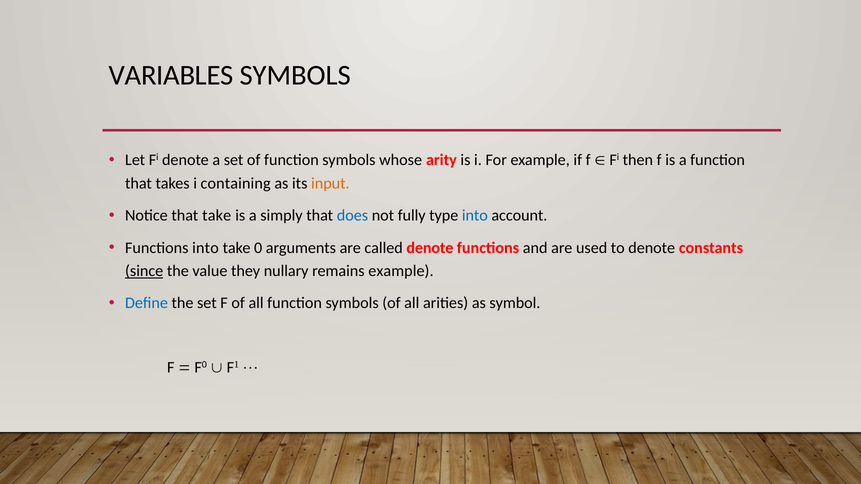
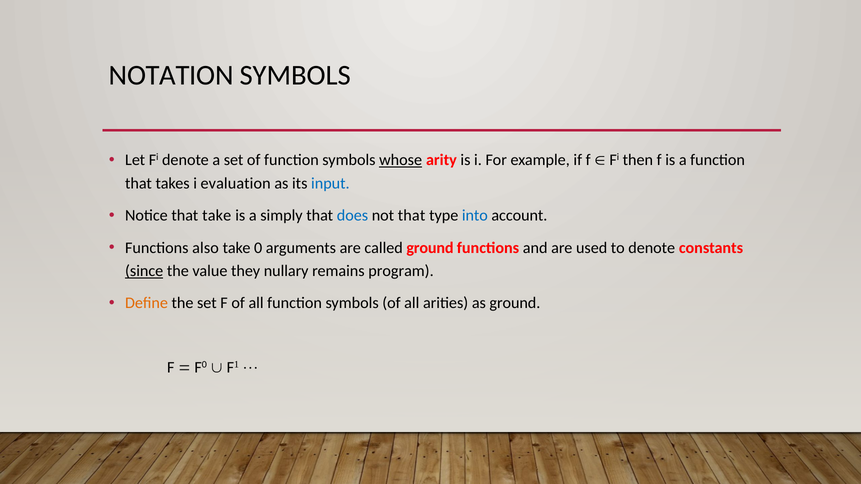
VARIABLES: VARIABLES -> NOTATION
whose underline: none -> present
containing: containing -> evaluation
input colour: orange -> blue
not fully: fully -> that
Functions into: into -> also
called denote: denote -> ground
remains example: example -> program
Deﬁne colour: blue -> orange
as symbol: symbol -> ground
